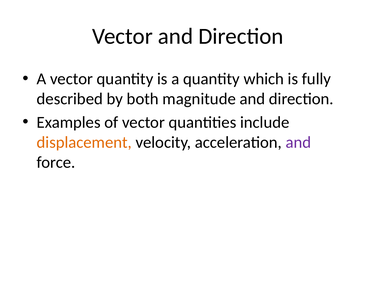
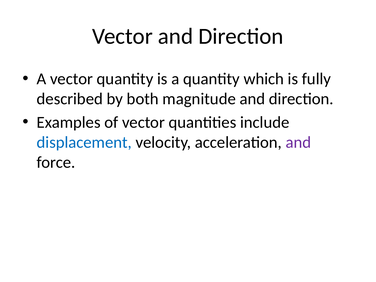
displacement colour: orange -> blue
